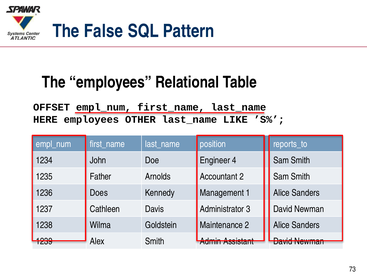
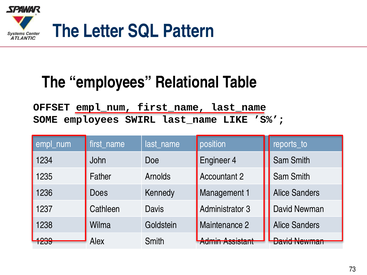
False: False -> Letter
HERE: HERE -> SOME
OTHER: OTHER -> SWIRL
